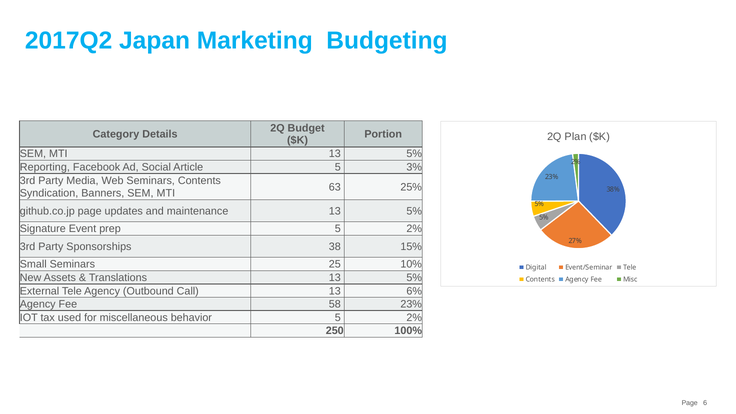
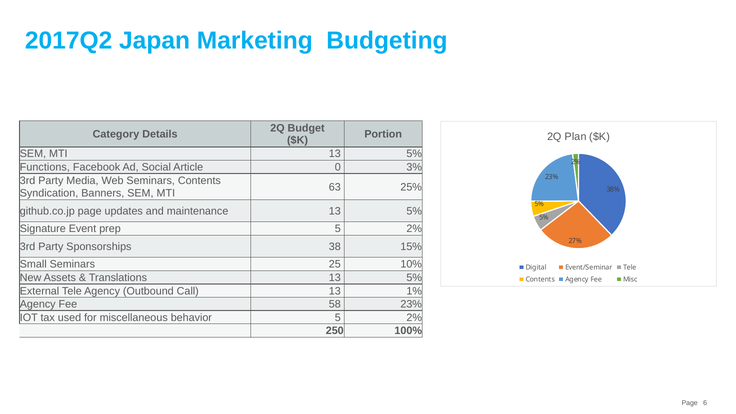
Reporting: Reporting -> Functions
Article 5: 5 -> 0
6%: 6% -> 1%
